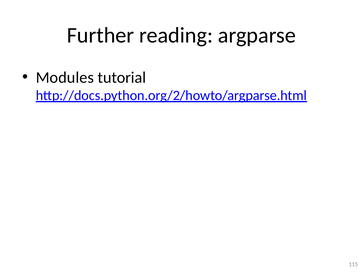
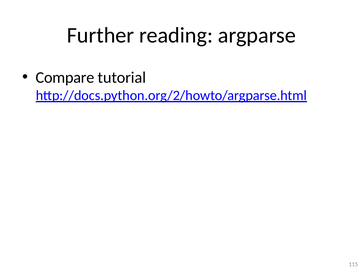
Modules: Modules -> Compare
